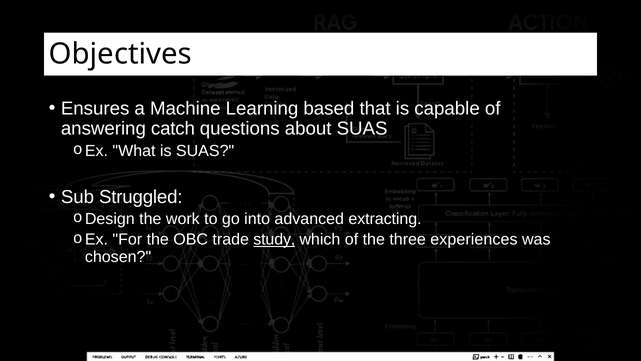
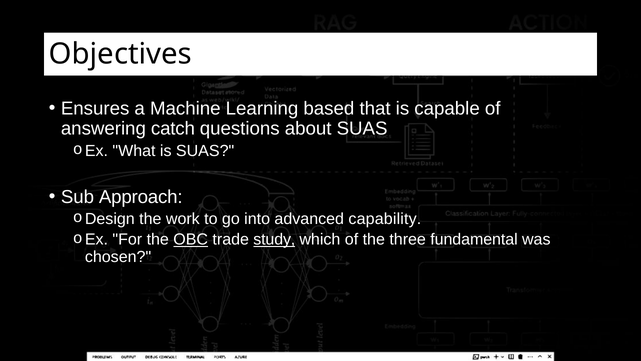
Struggled: Struggled -> Approach
extracting: extracting -> capability
OBC underline: none -> present
experiences: experiences -> fundamental
